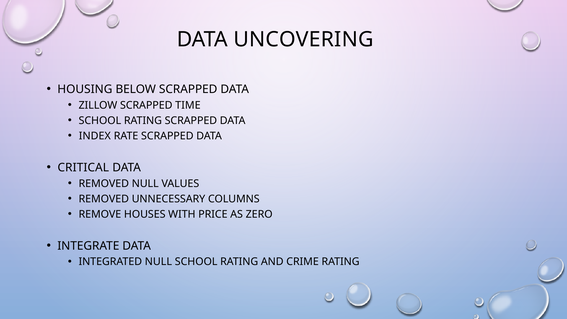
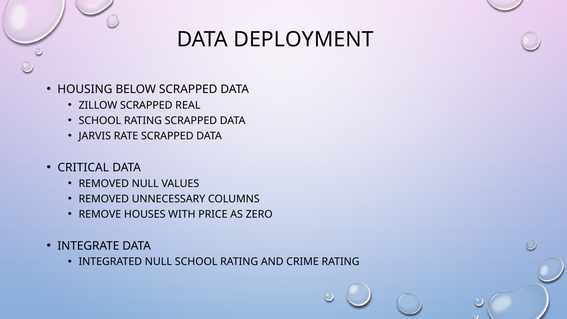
UNCOVERING: UNCOVERING -> DEPLOYMENT
TIME: TIME -> REAL
INDEX: INDEX -> JARVIS
